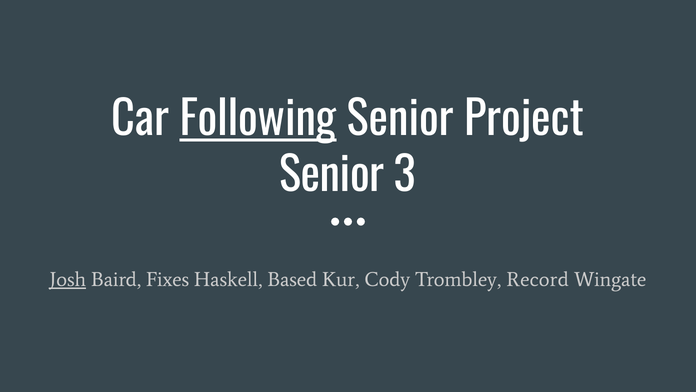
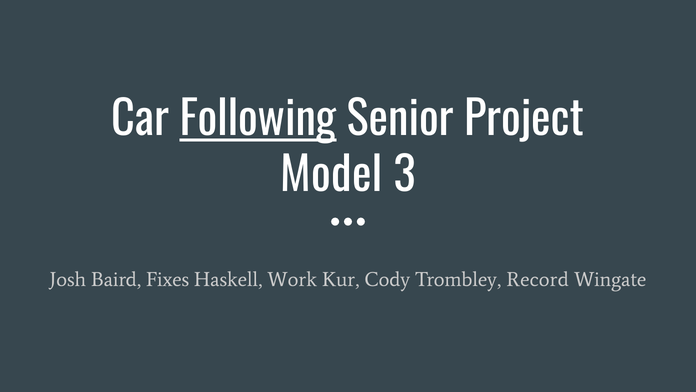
Senior at (332, 176): Senior -> Model
Josh underline: present -> none
Based: Based -> Work
